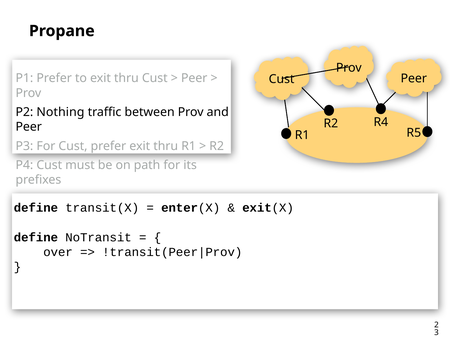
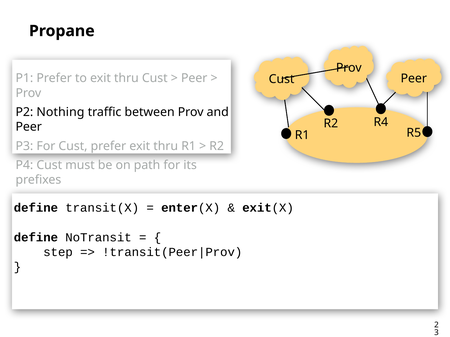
over: over -> step
